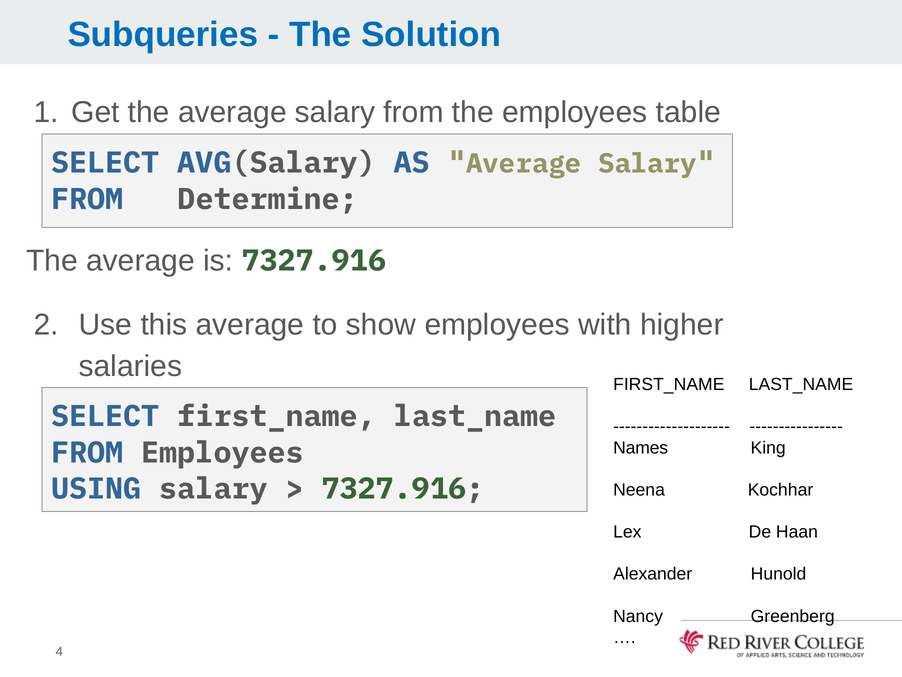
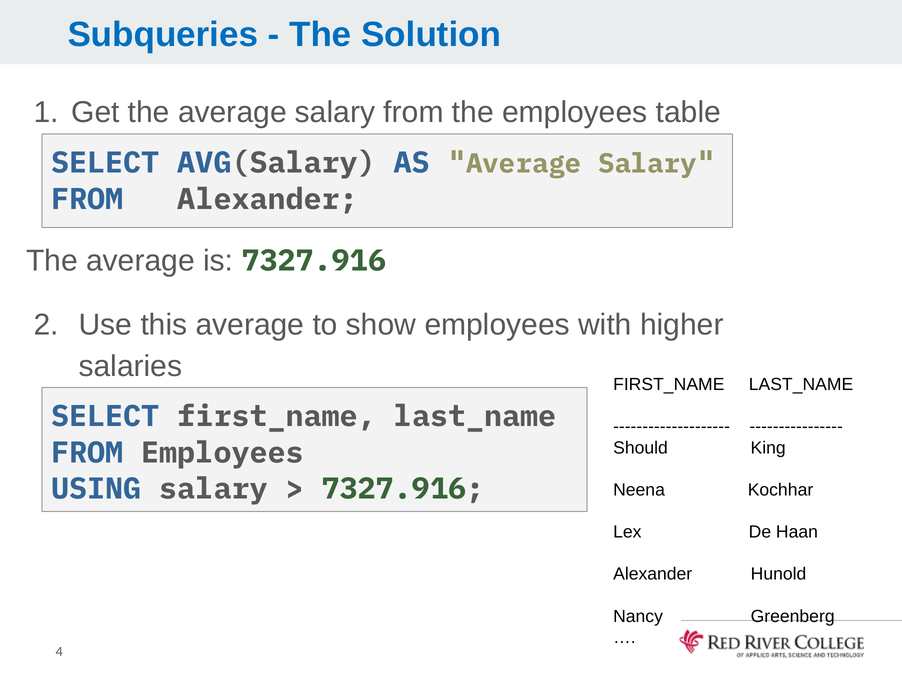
FROM Determine: Determine -> Alexander
Names: Names -> Should
